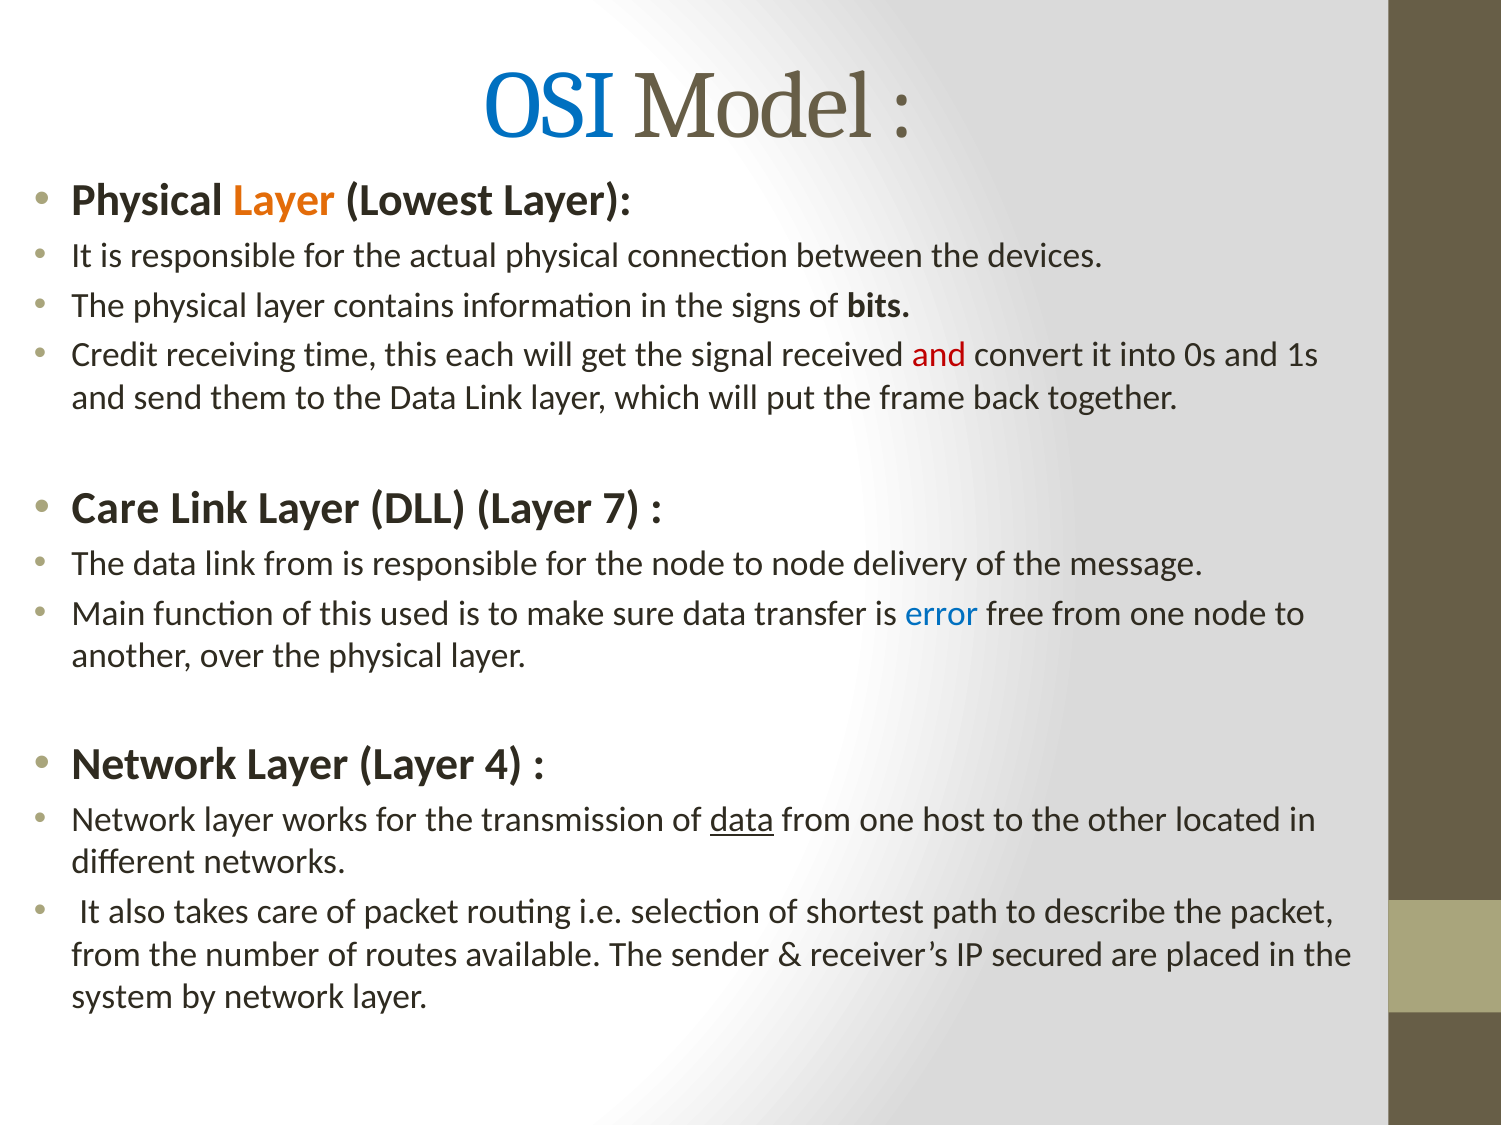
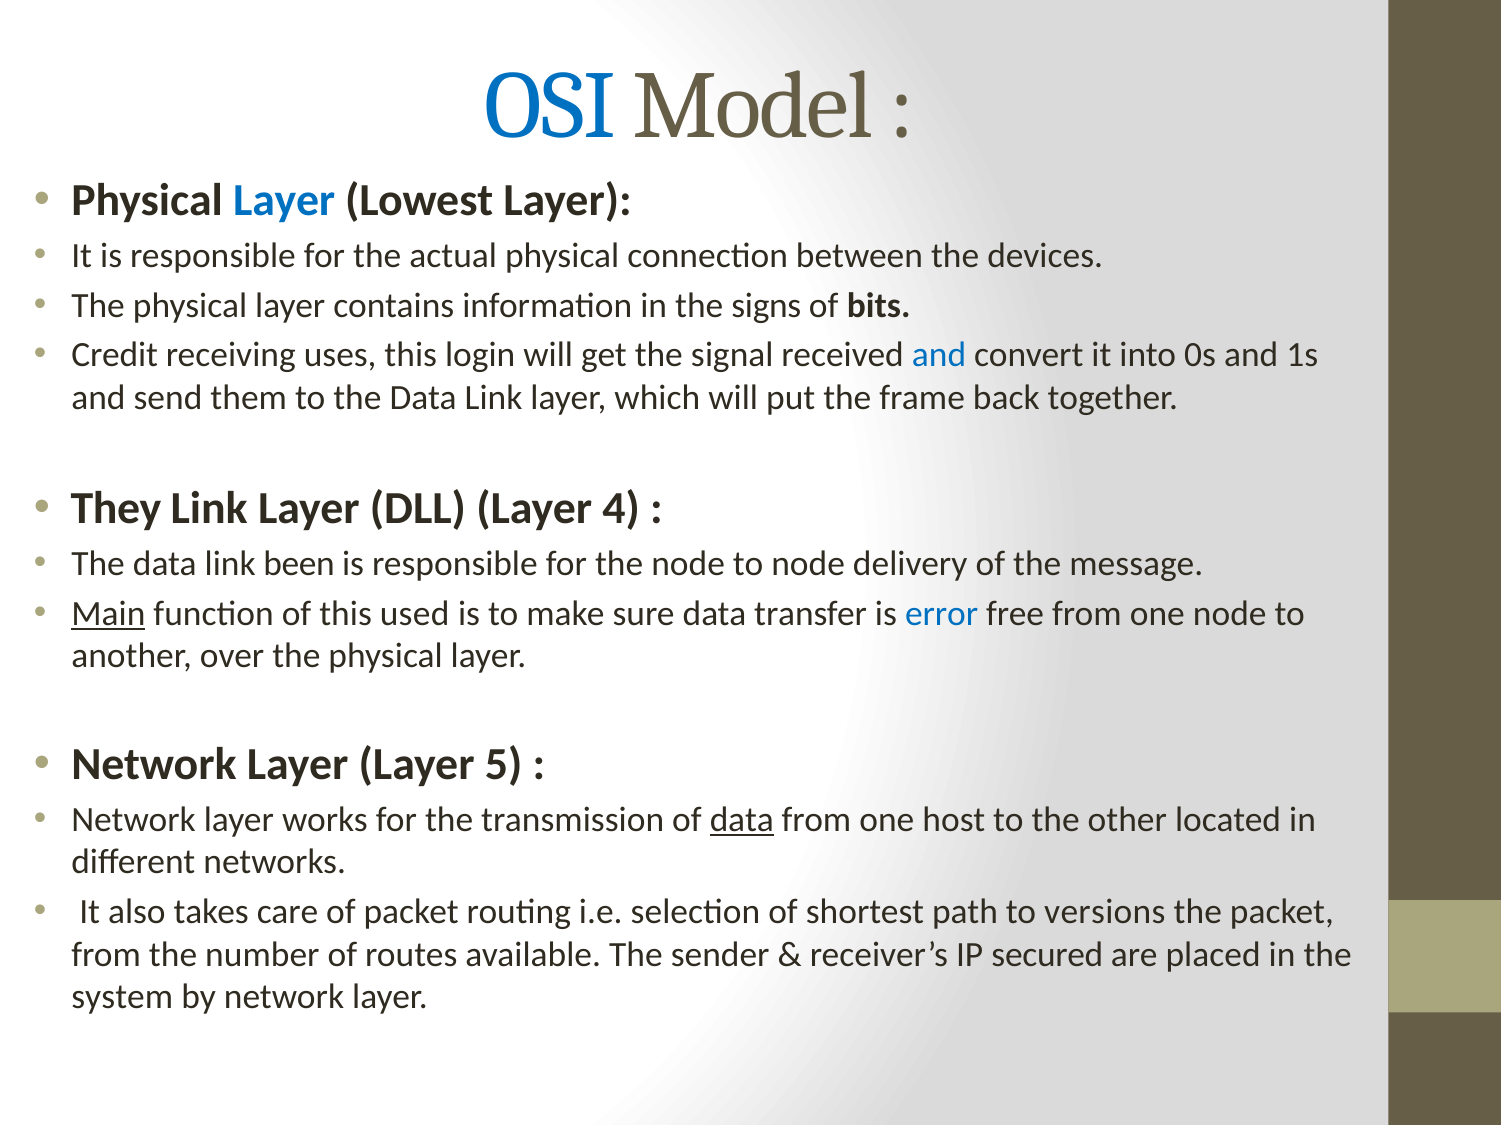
Layer at (284, 201) colour: orange -> blue
time: time -> uses
each: each -> login
and at (939, 355) colour: red -> blue
Care at (116, 509): Care -> They
7: 7 -> 4
link from: from -> been
Main underline: none -> present
4: 4 -> 5
describe: describe -> versions
